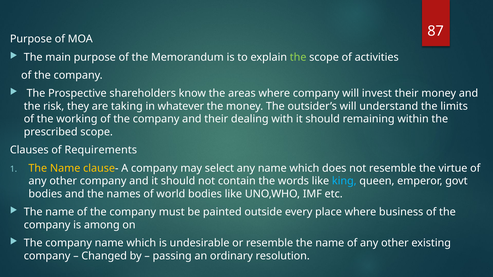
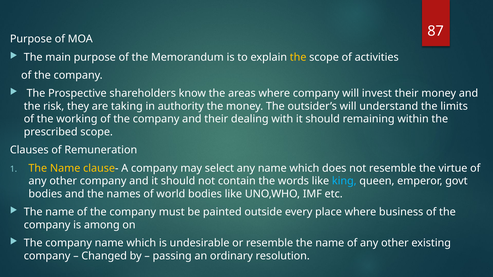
the at (298, 57) colour: light green -> yellow
whatever: whatever -> authority
Requirements: Requirements -> Remuneration
